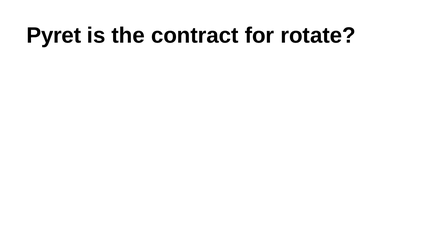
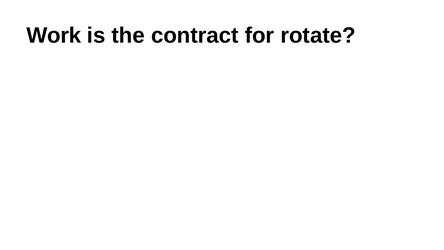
Pyret: Pyret -> Work
